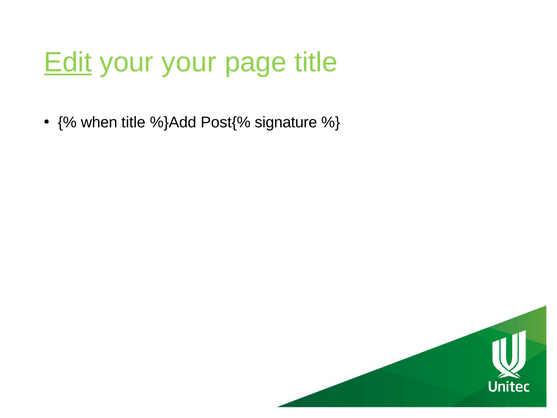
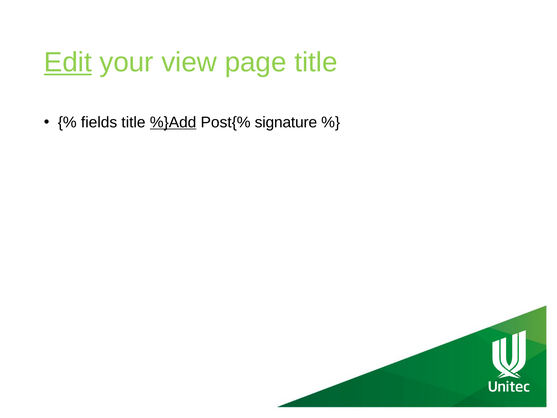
your your: your -> view
when: when -> fields
%}Add underline: none -> present
